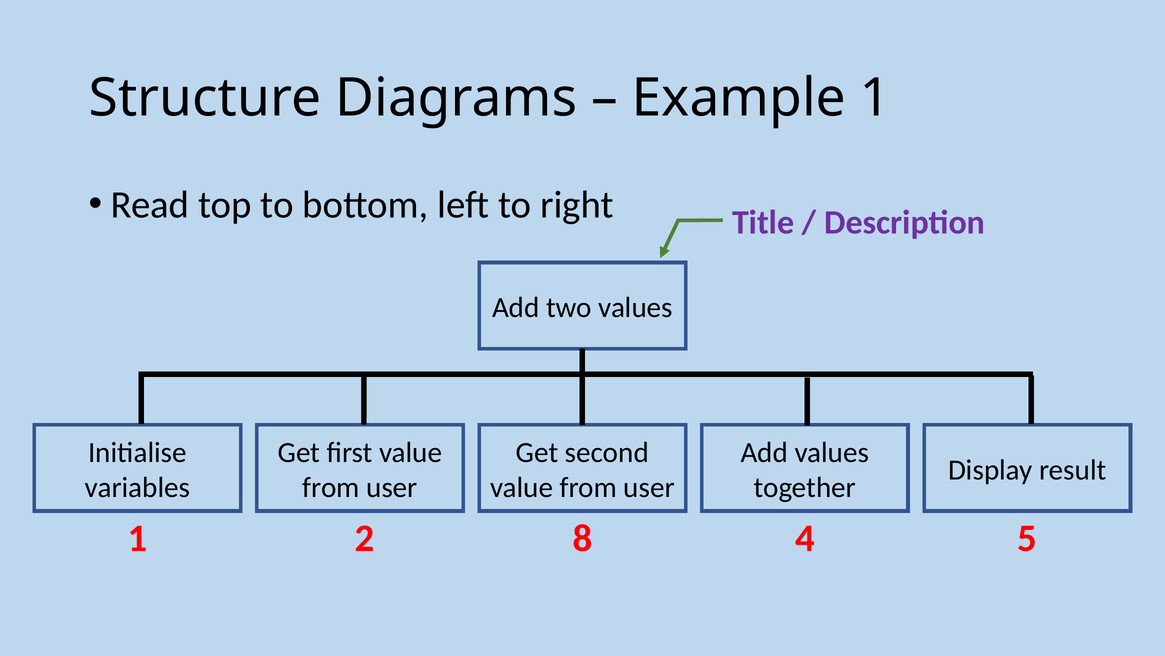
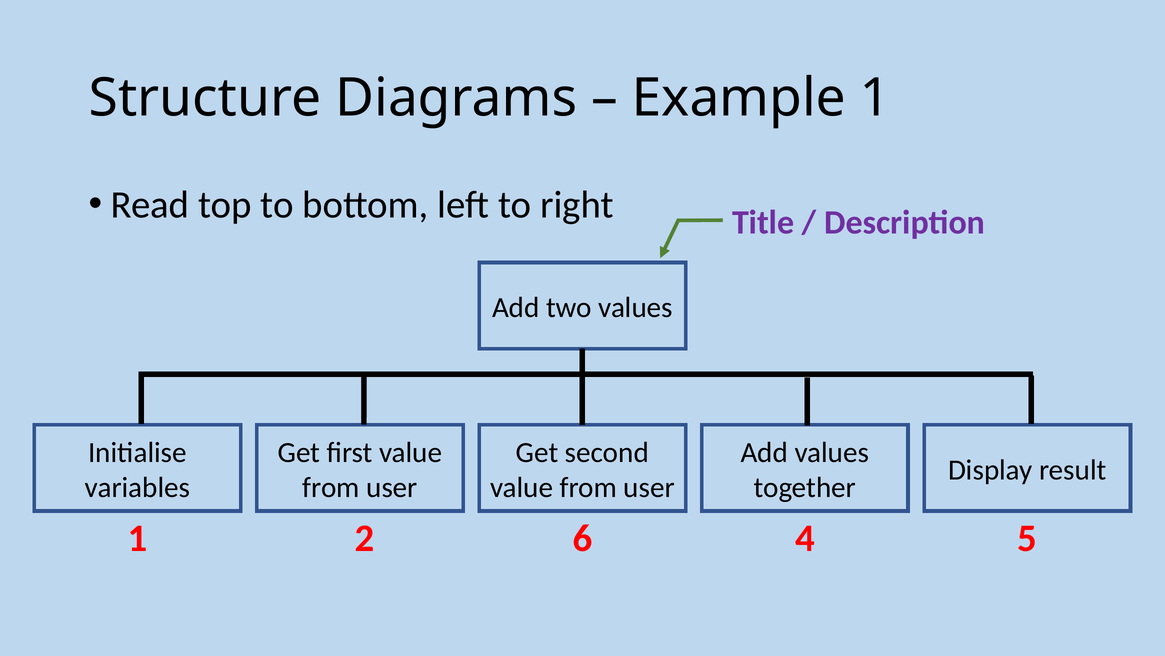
8: 8 -> 6
